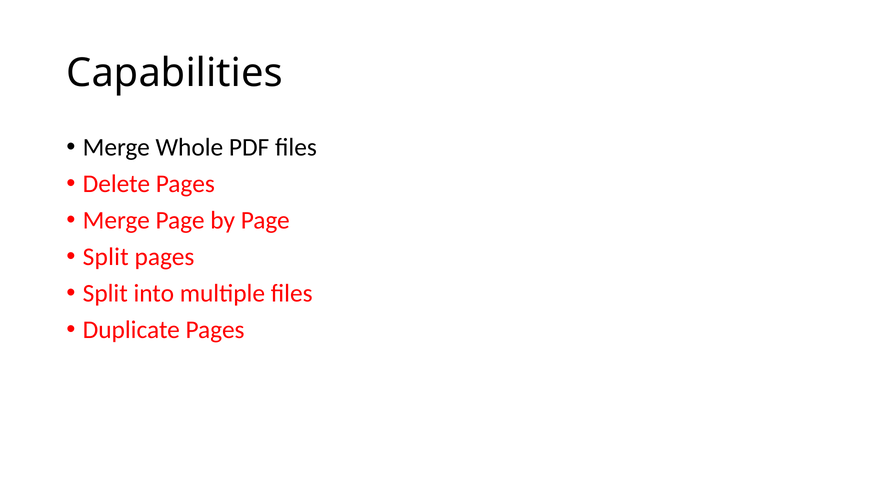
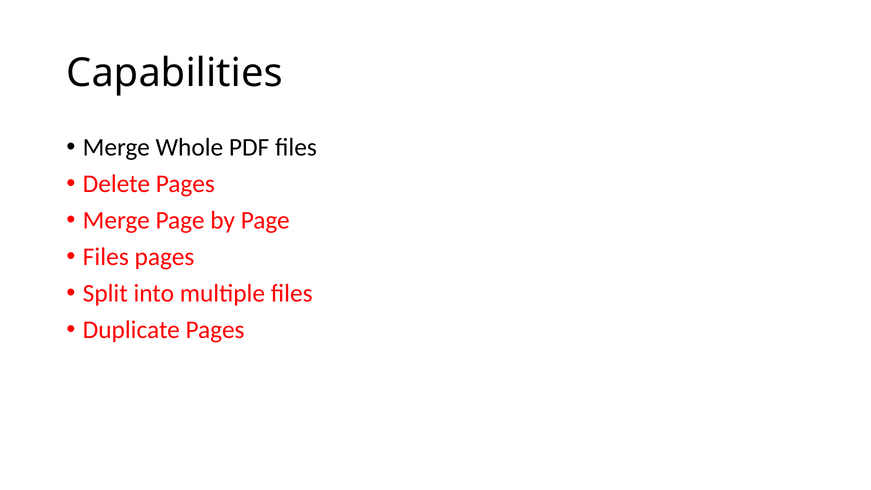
Split at (106, 257): Split -> Files
